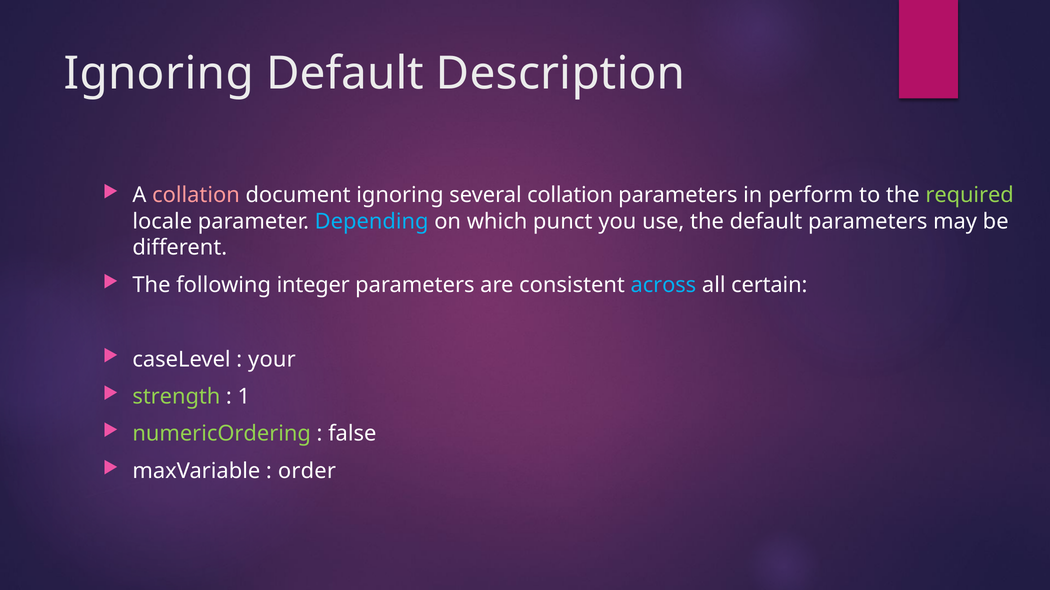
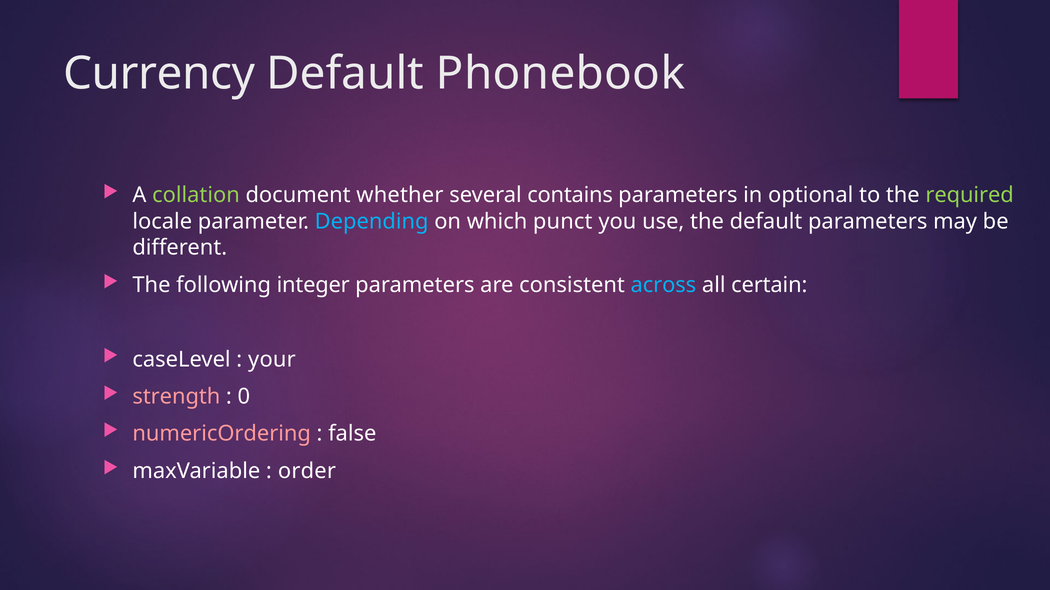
Ignoring at (159, 74): Ignoring -> Currency
Description: Description -> Phonebook
collation at (196, 195) colour: pink -> light green
document ignoring: ignoring -> whether
several collation: collation -> contains
perform: perform -> optional
strength colour: light green -> pink
1: 1 -> 0
numericOrdering colour: light green -> pink
